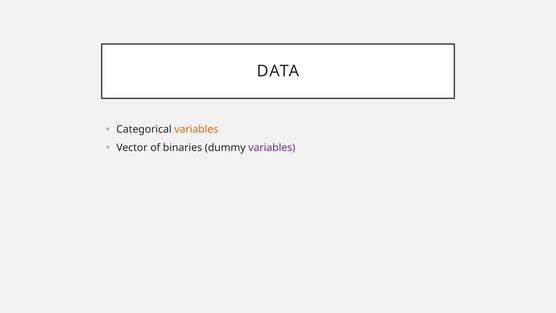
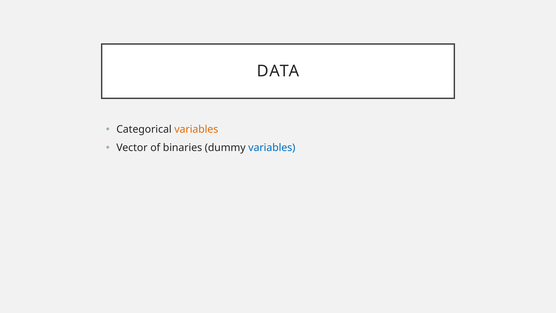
variables at (272, 148) colour: purple -> blue
